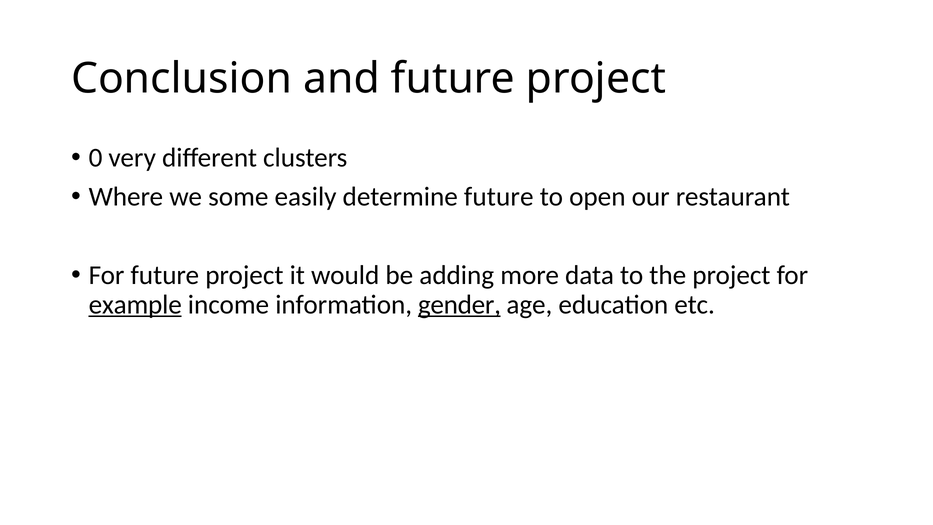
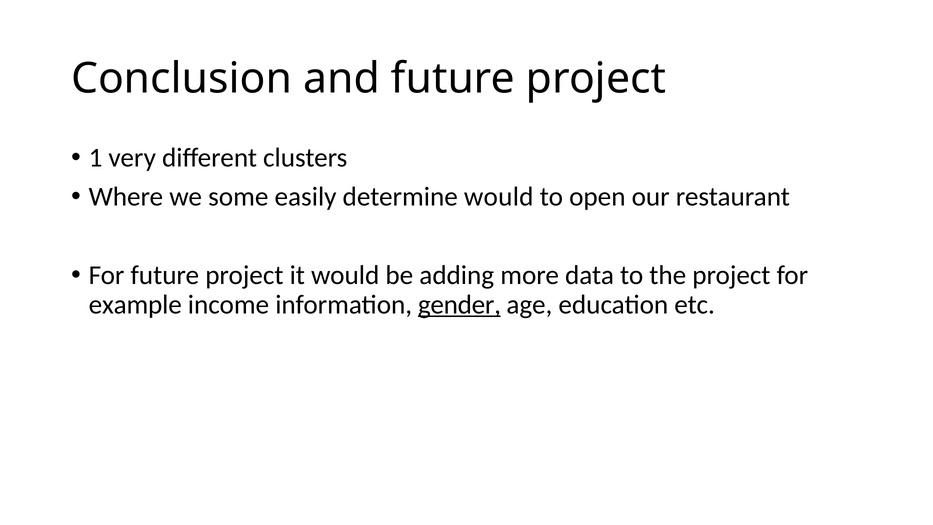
0: 0 -> 1
determine future: future -> would
example underline: present -> none
